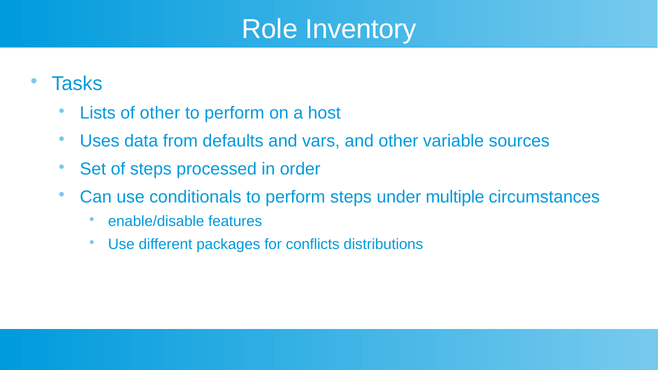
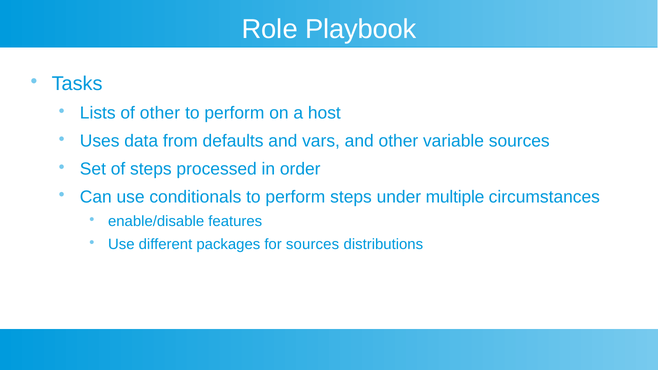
Inventory: Inventory -> Playbook
for conflicts: conflicts -> sources
